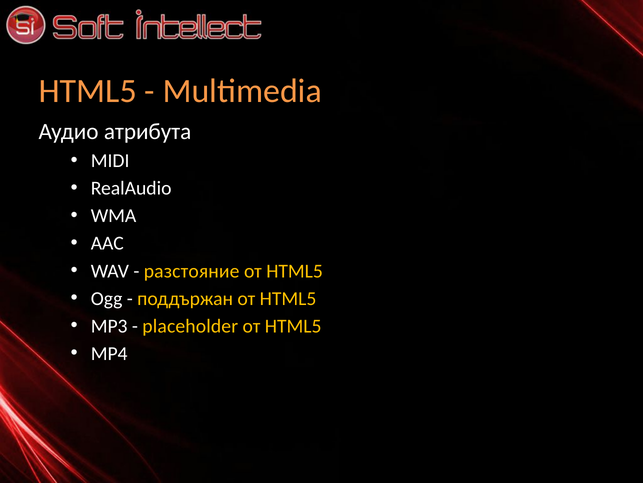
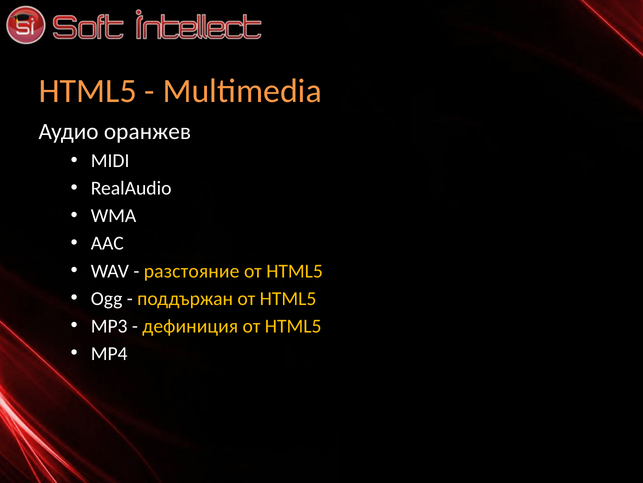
атрибута: атрибута -> оранжев
placeholder: placeholder -> дефиниция
